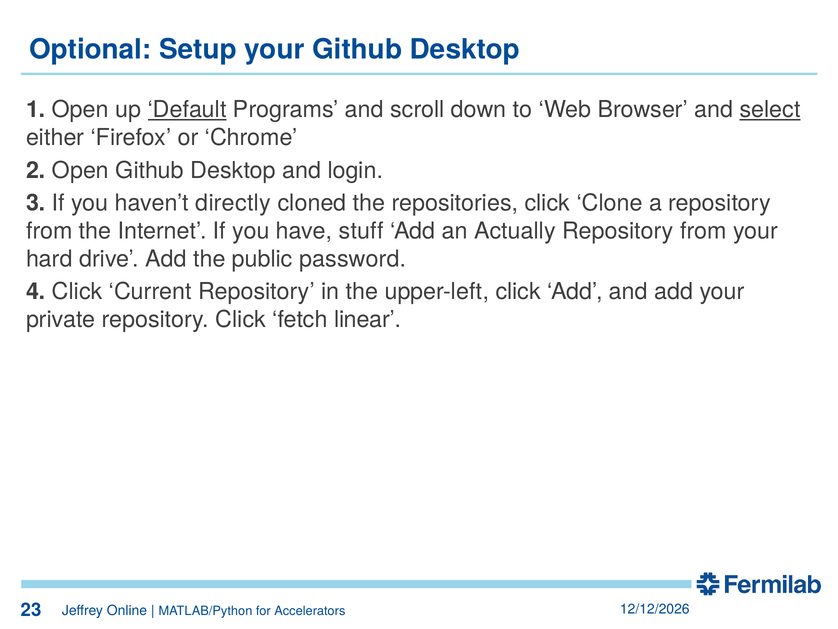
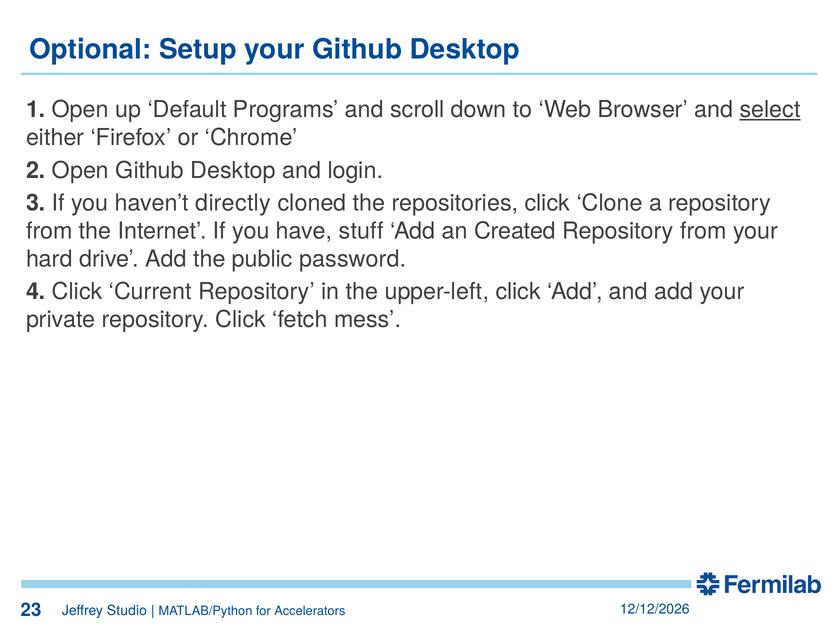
Default underline: present -> none
Actually: Actually -> Created
linear: linear -> mess
Online: Online -> Studio
